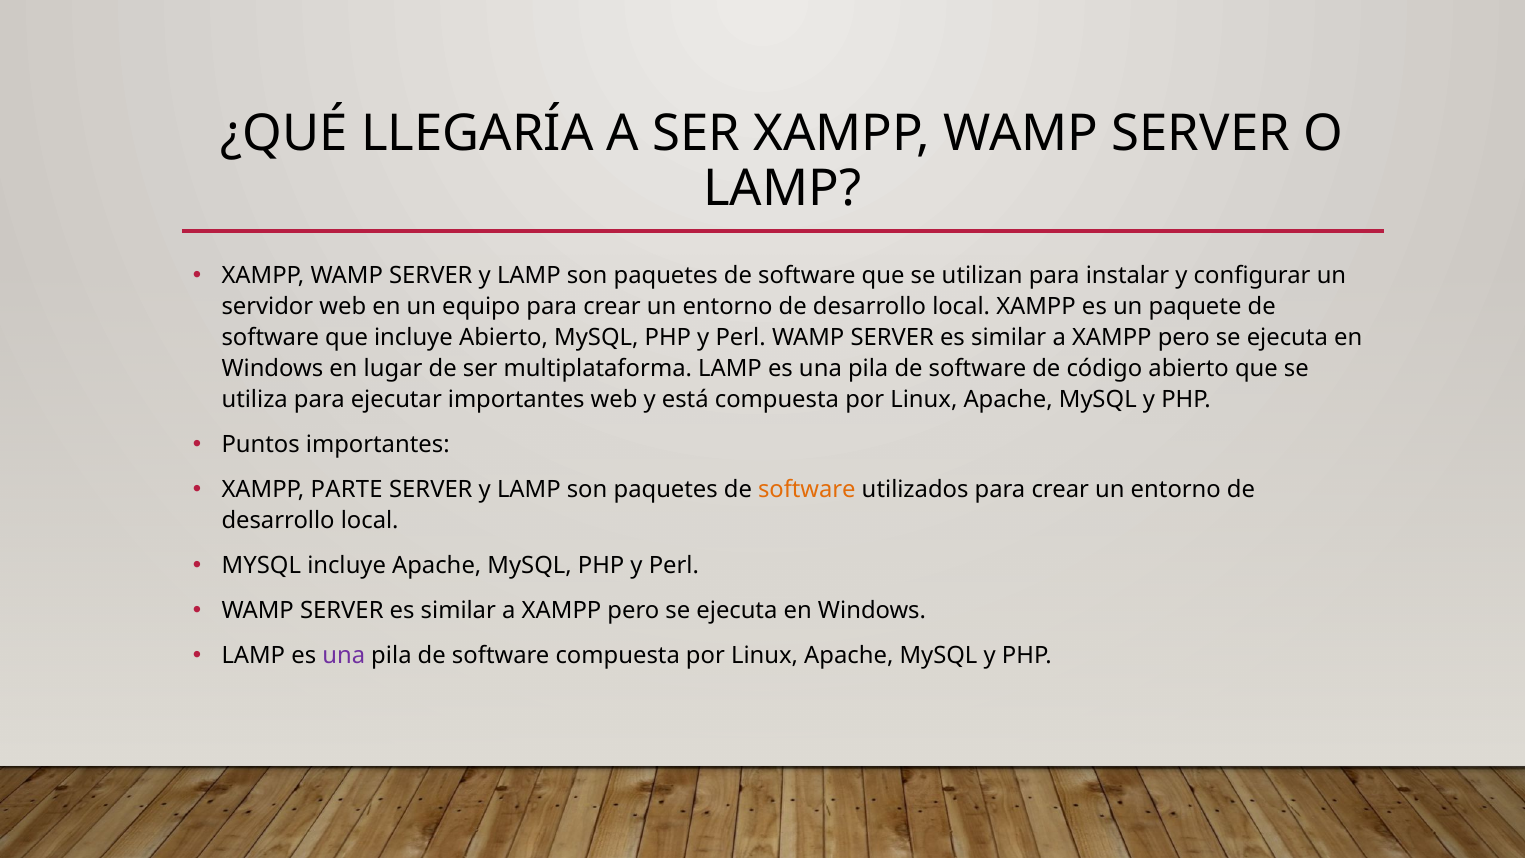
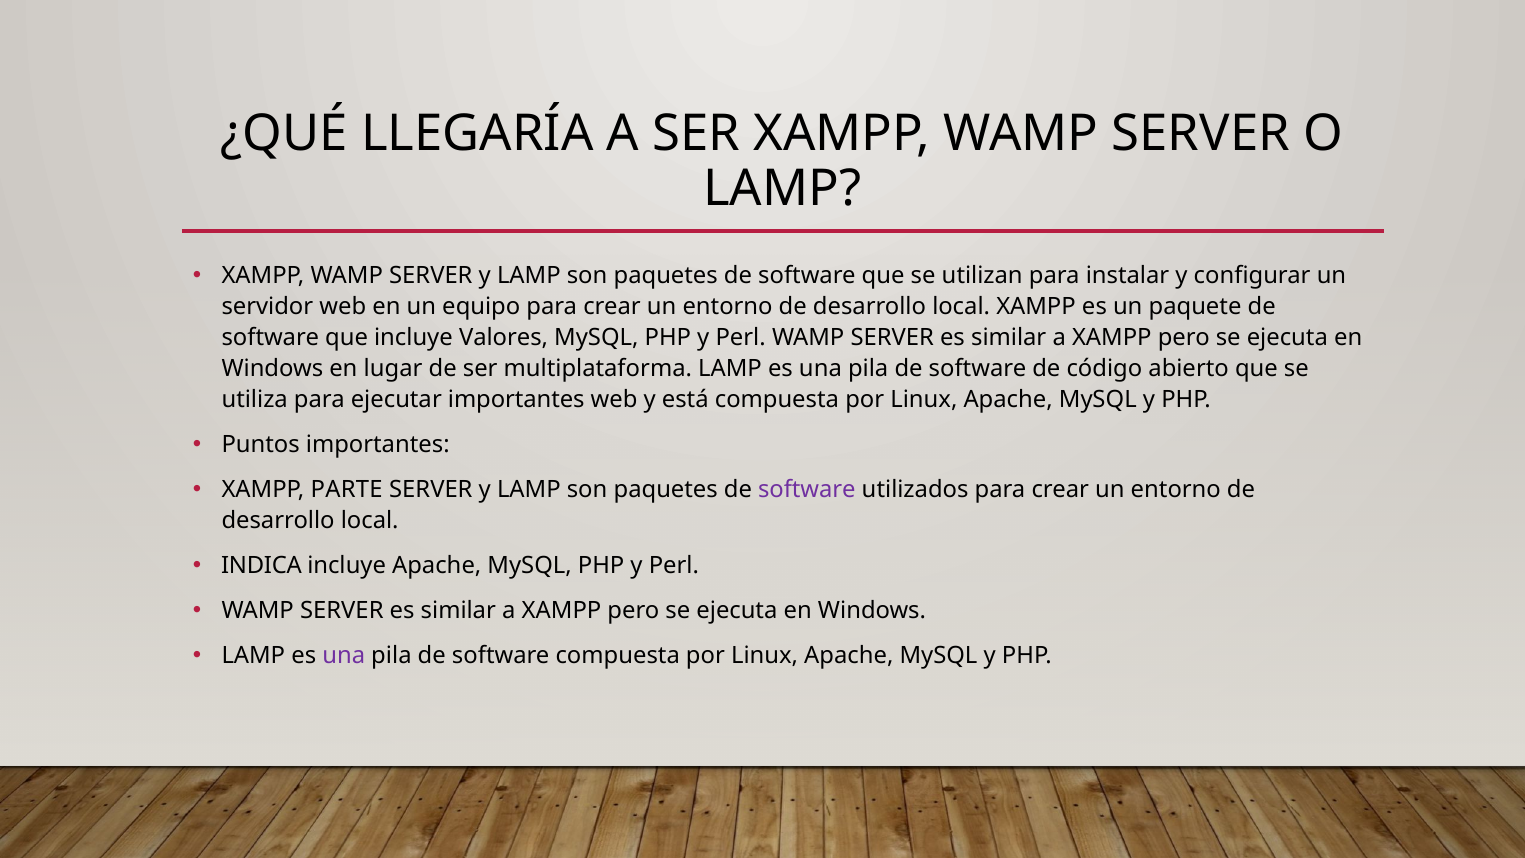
incluye Abierto: Abierto -> Valores
software at (807, 490) colour: orange -> purple
MYSQL at (261, 566): MYSQL -> INDICA
